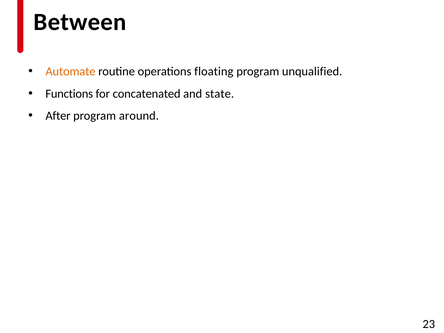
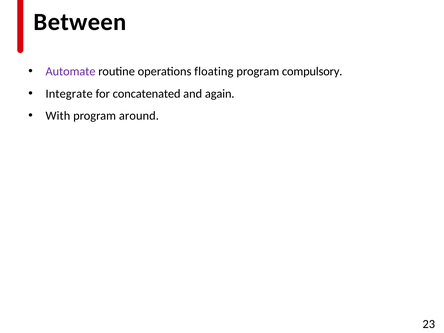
Automate colour: orange -> purple
unqualified: unqualified -> compulsory
Functions: Functions -> Integrate
state: state -> again
After: After -> With
